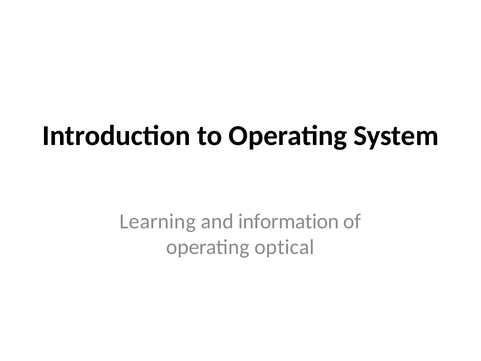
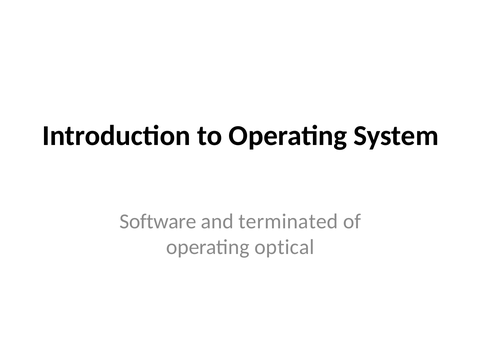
Learning: Learning -> Software
information: information -> terminated
